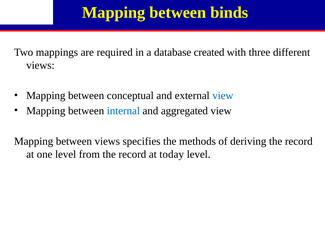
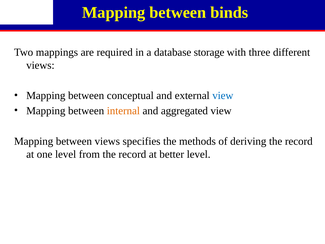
created: created -> storage
internal colour: blue -> orange
today: today -> better
